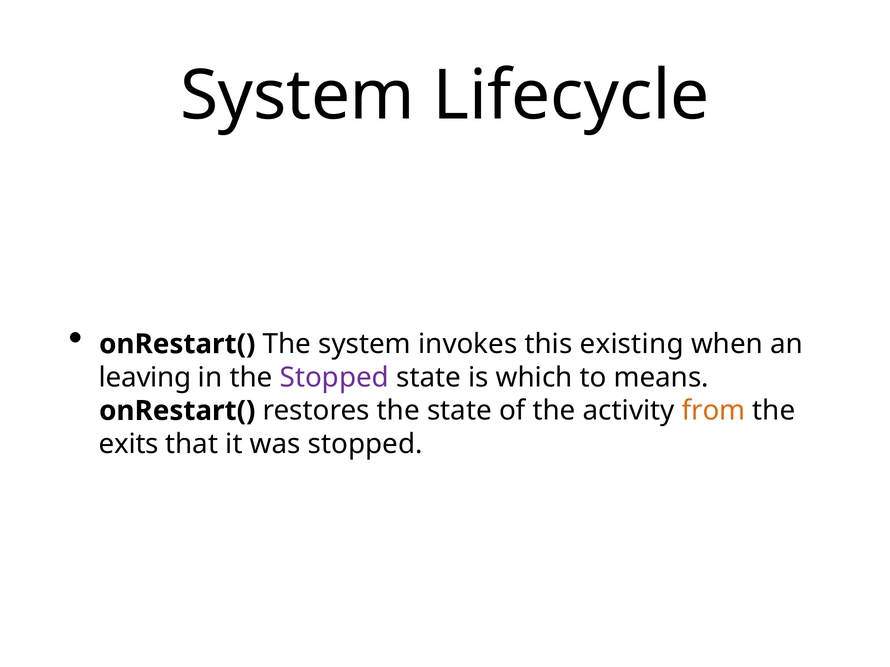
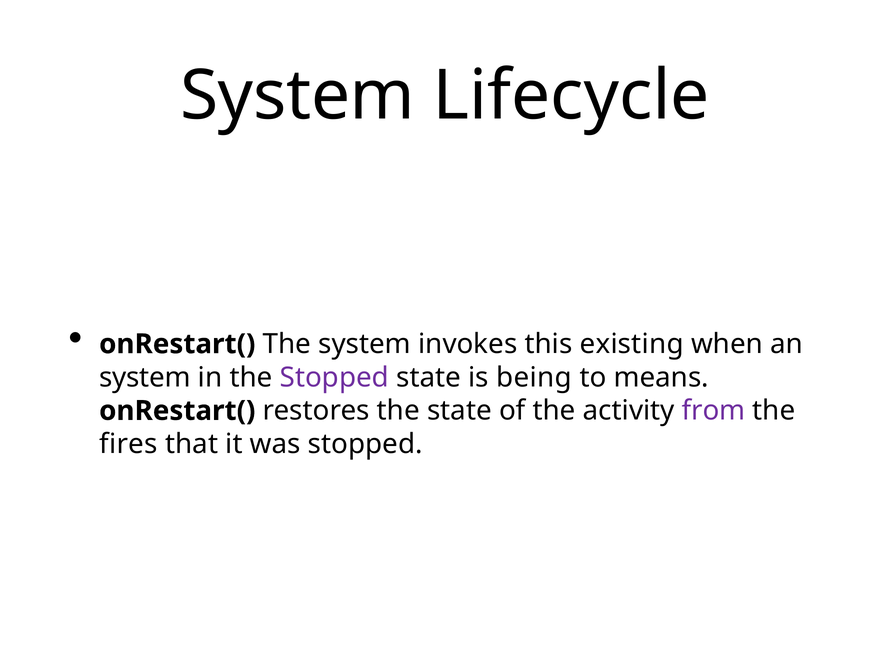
leaving at (145, 378): leaving -> system
which: which -> being
from colour: orange -> purple
exits: exits -> fires
